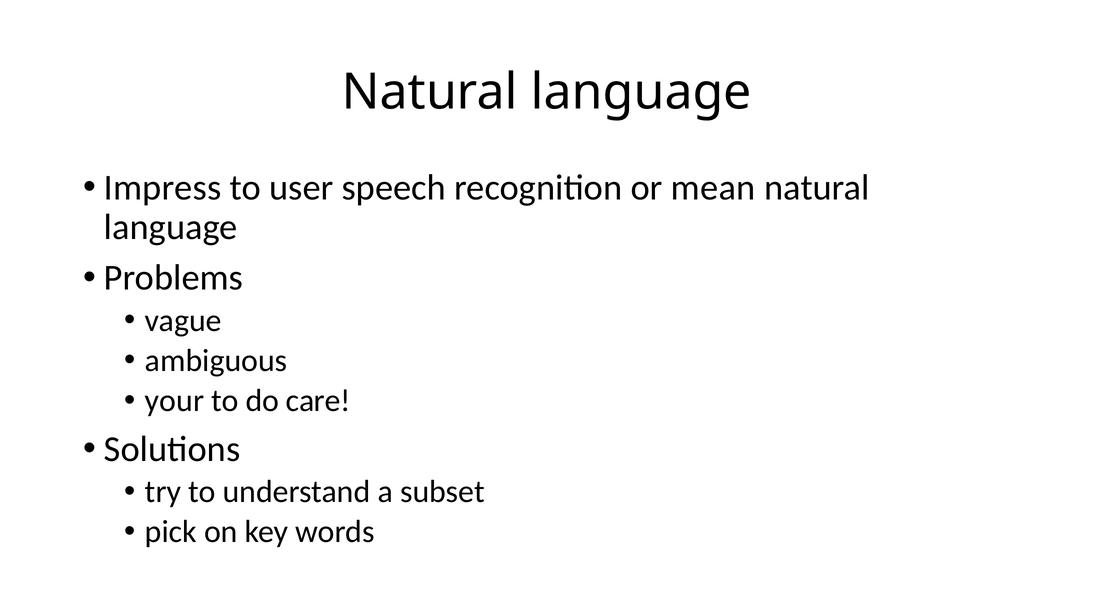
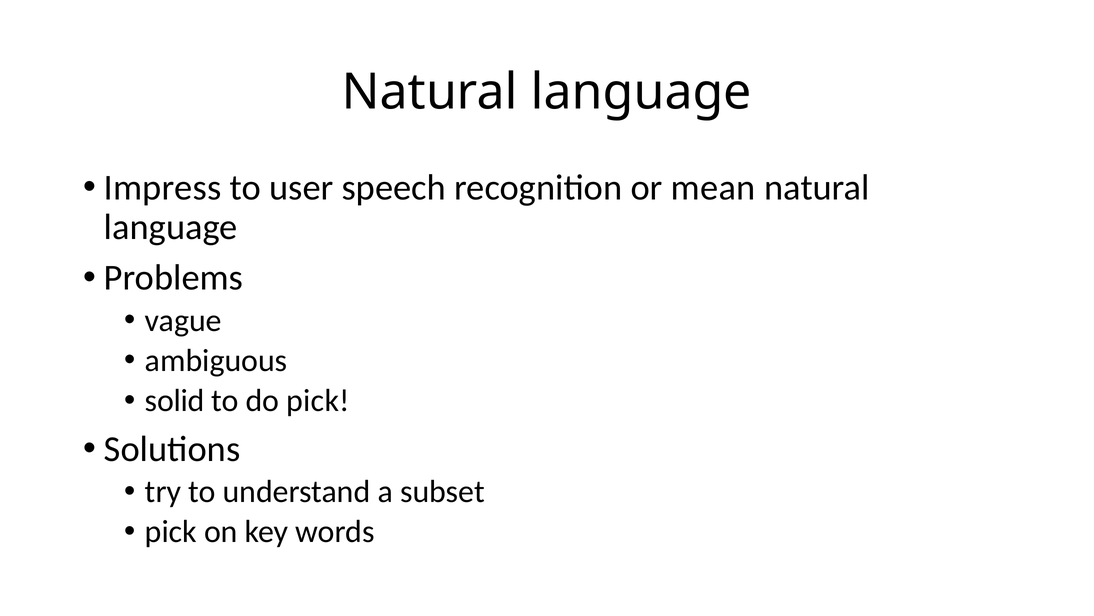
your: your -> solid
do care: care -> pick
